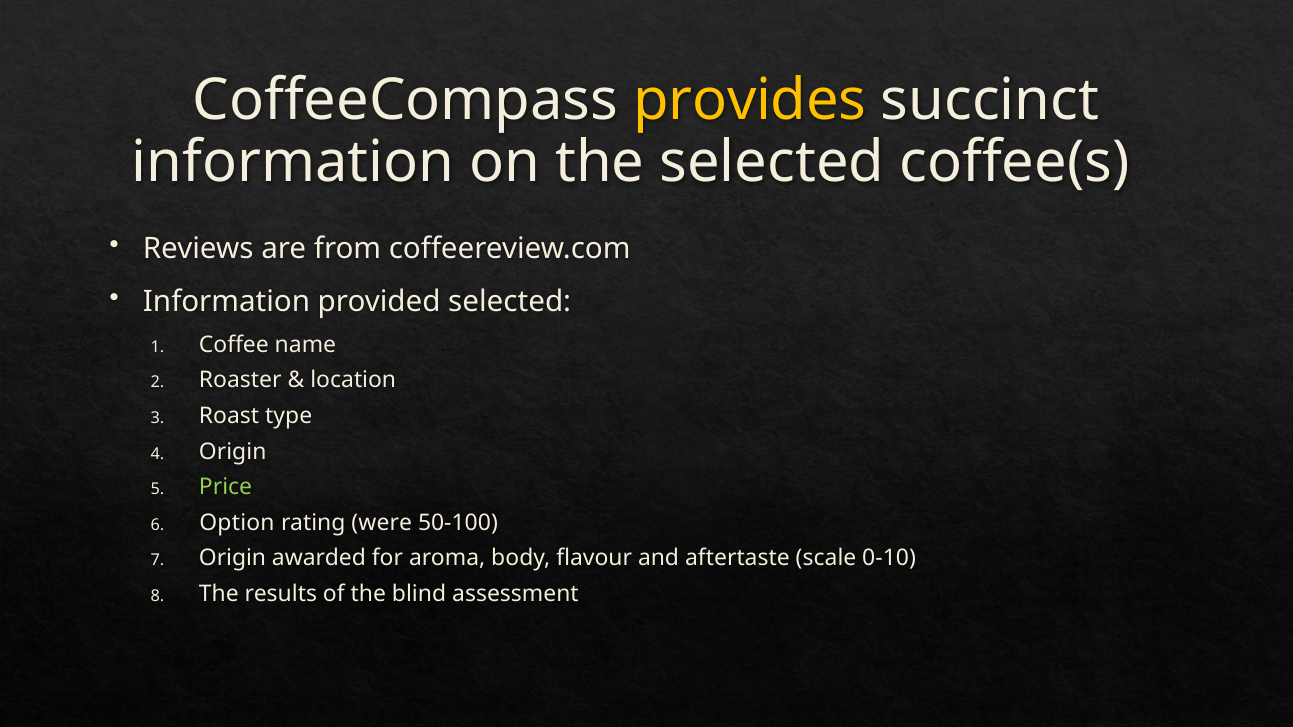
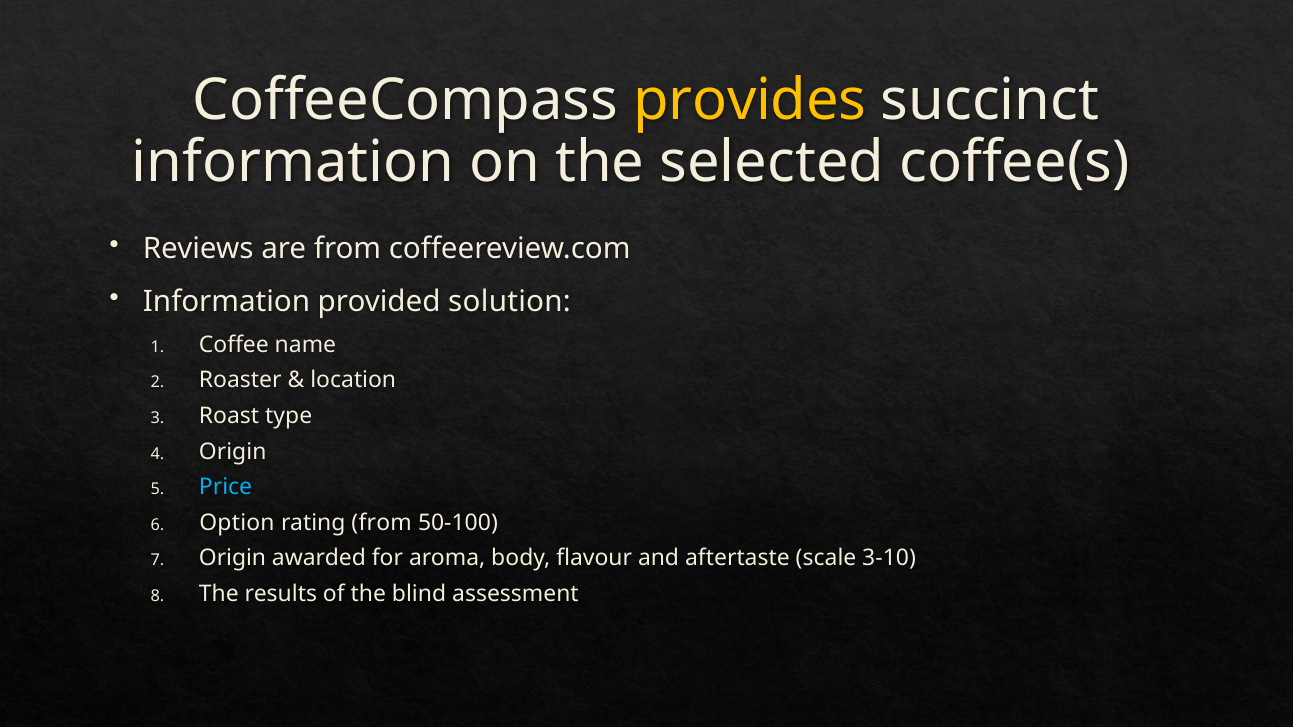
provided selected: selected -> solution
Price colour: light green -> light blue
rating were: were -> from
0-10: 0-10 -> 3-10
